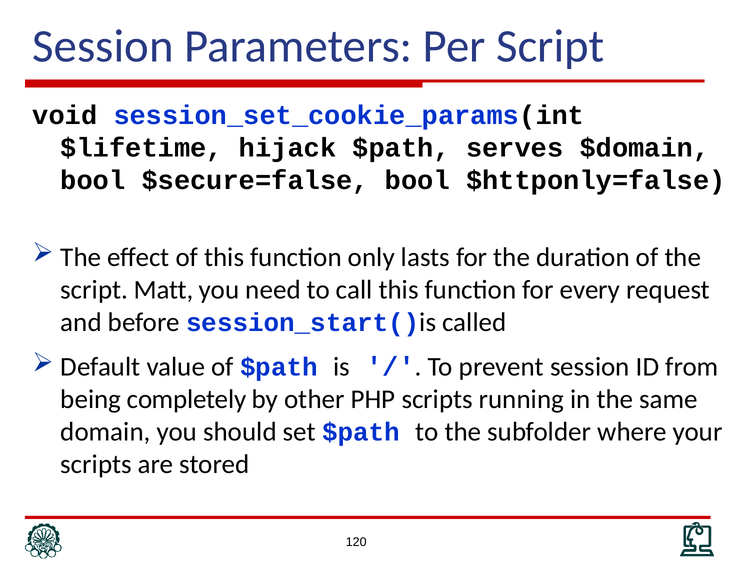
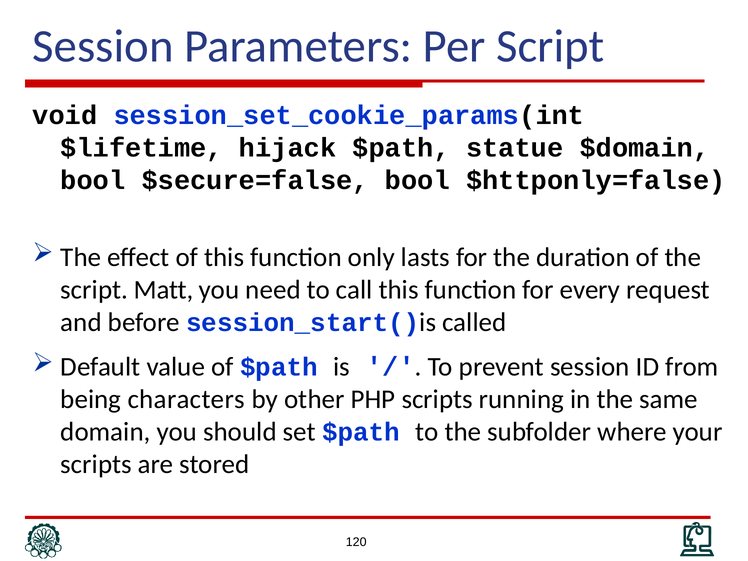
serves: serves -> statue
completely: completely -> characters
